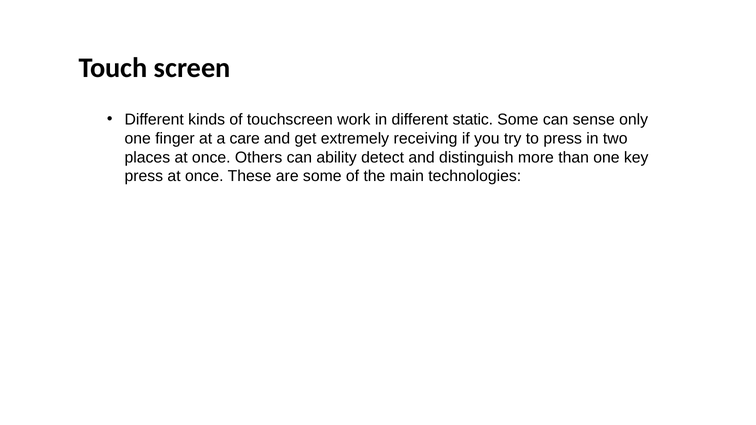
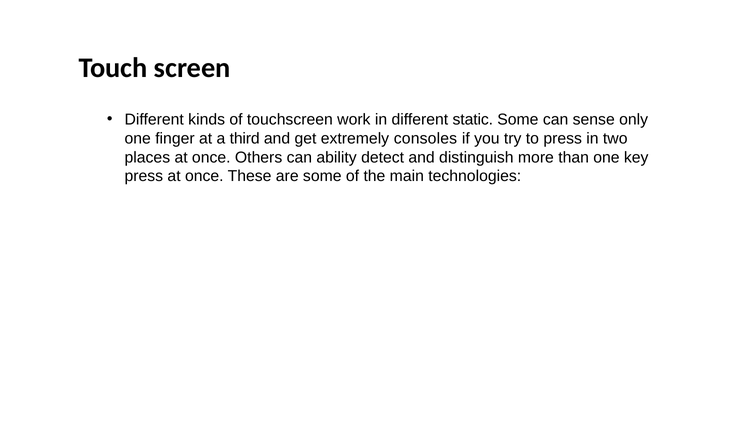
care: care -> third
receiving: receiving -> consoles
